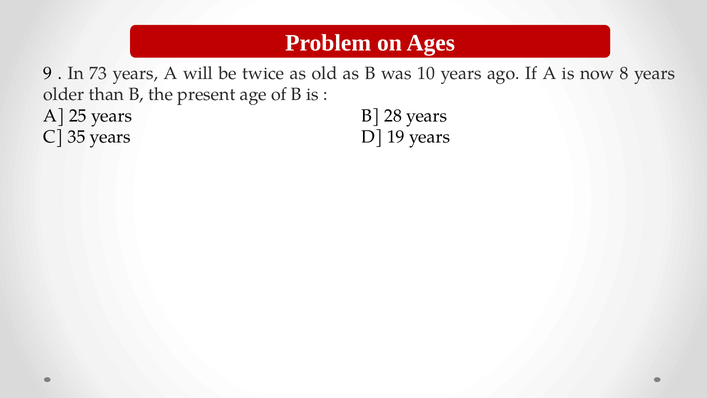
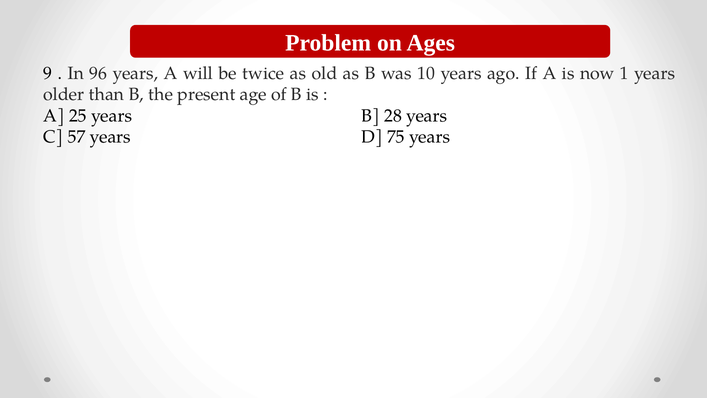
73: 73 -> 96
8: 8 -> 1
35: 35 -> 57
19: 19 -> 75
